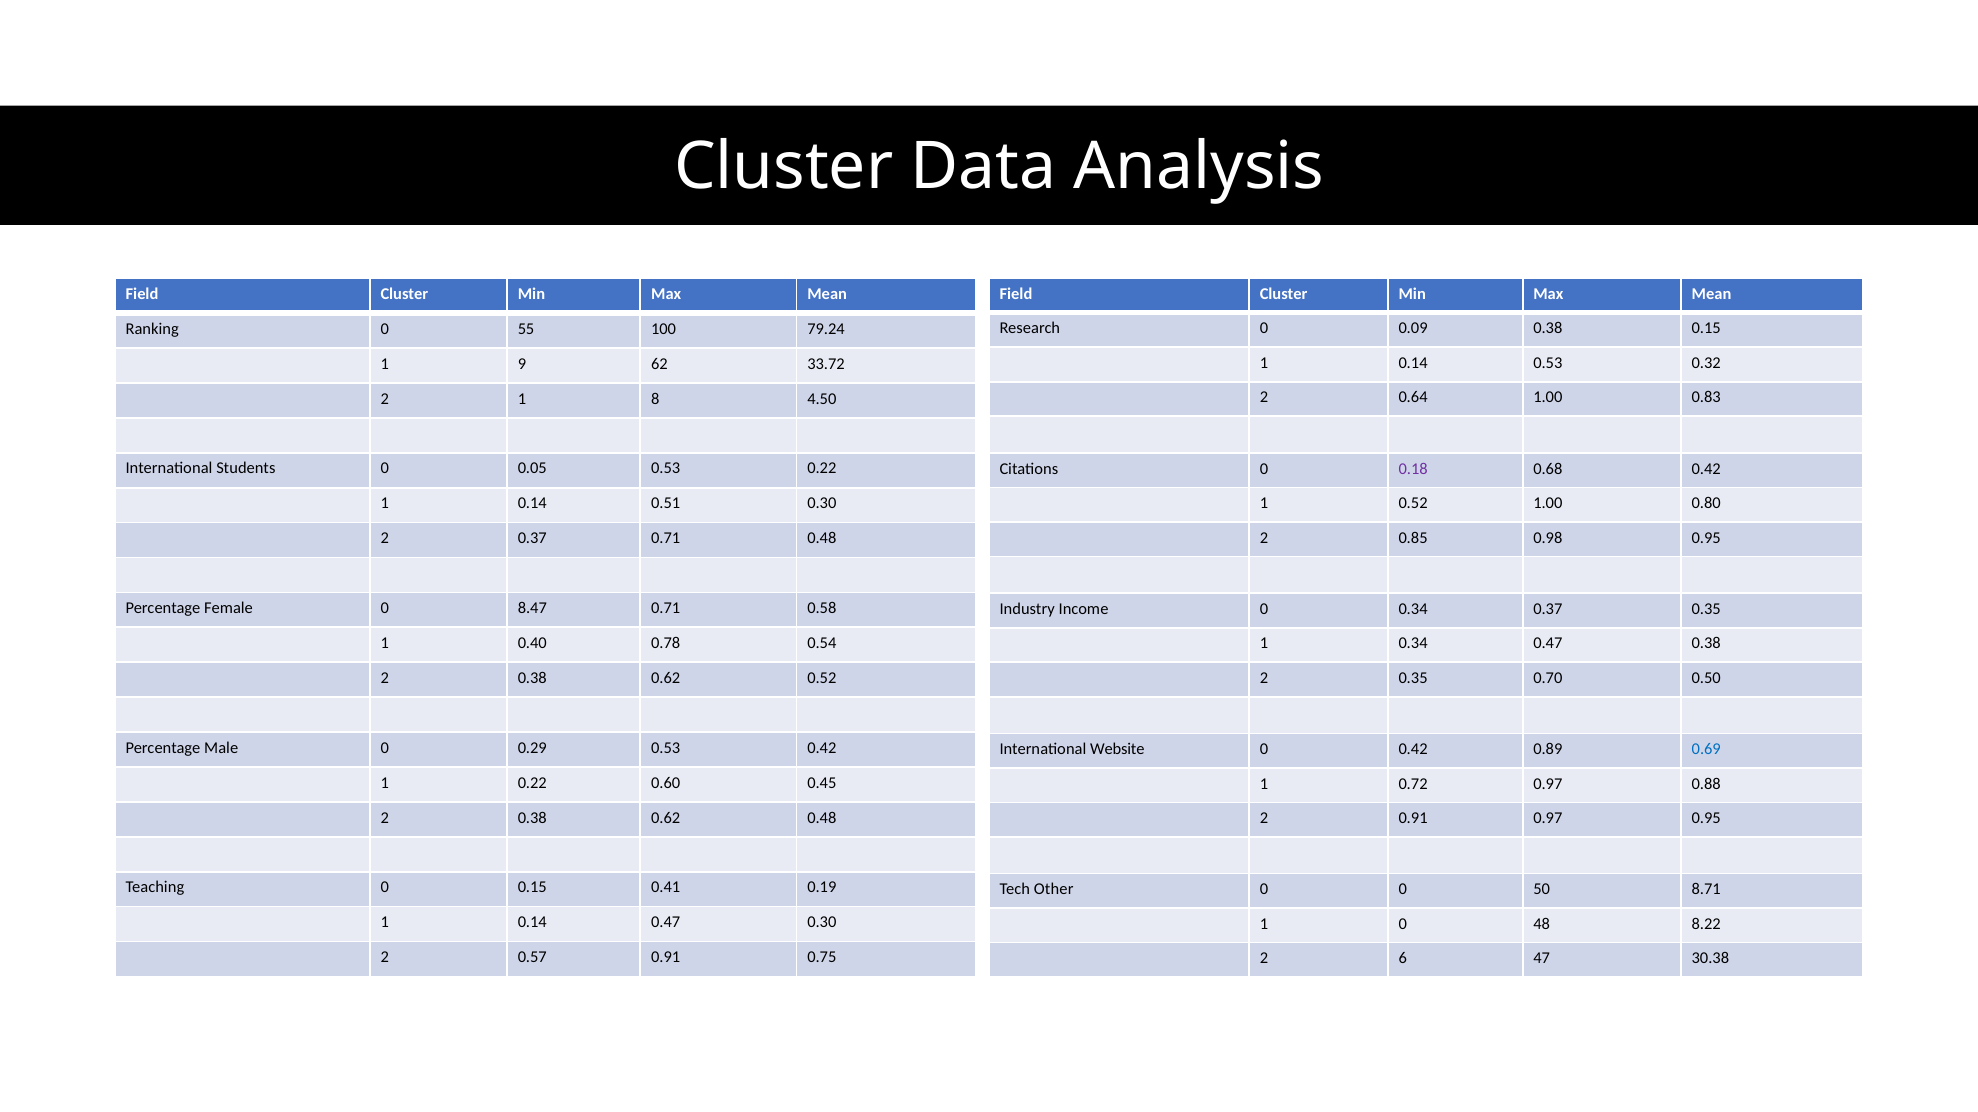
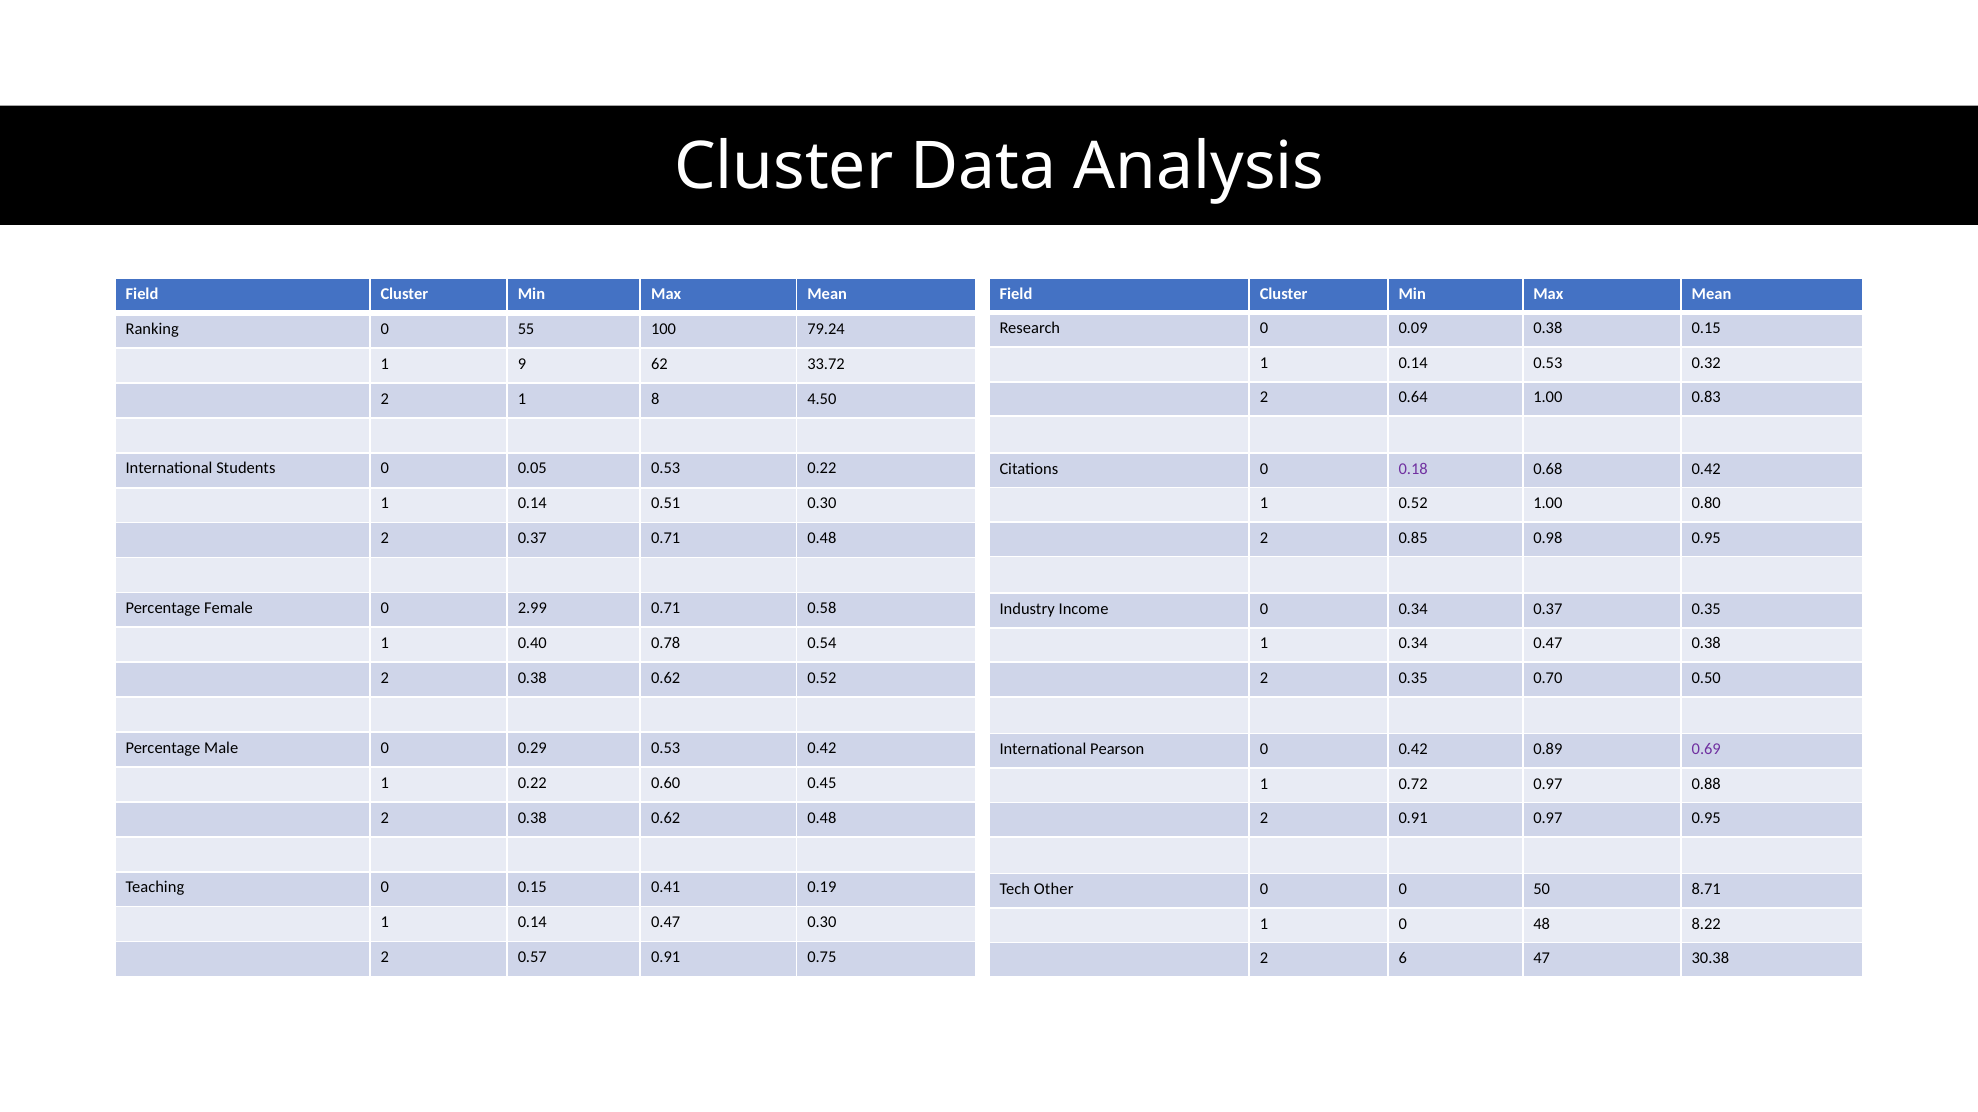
8.47: 8.47 -> 2.99
Website: Website -> Pearson
0.69 colour: blue -> purple
